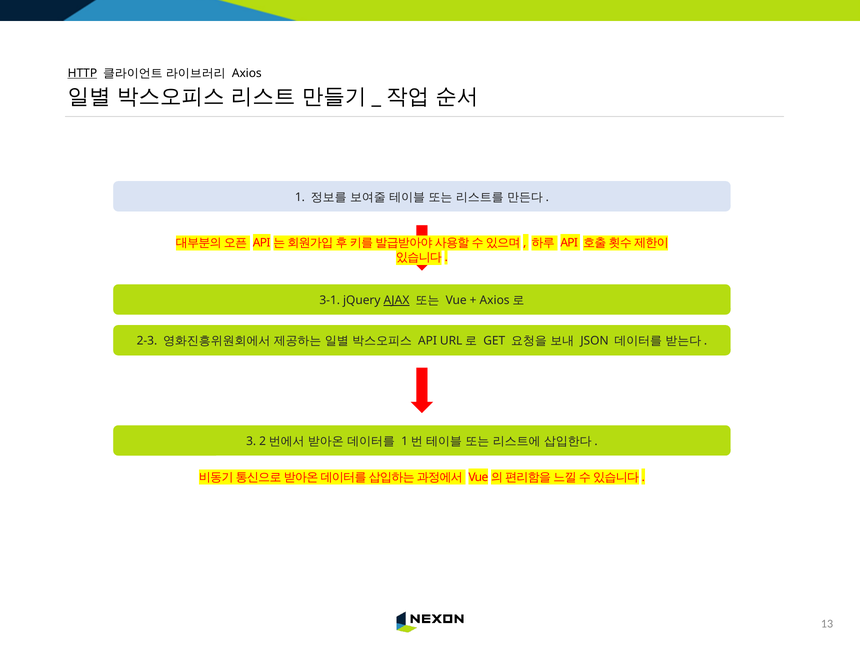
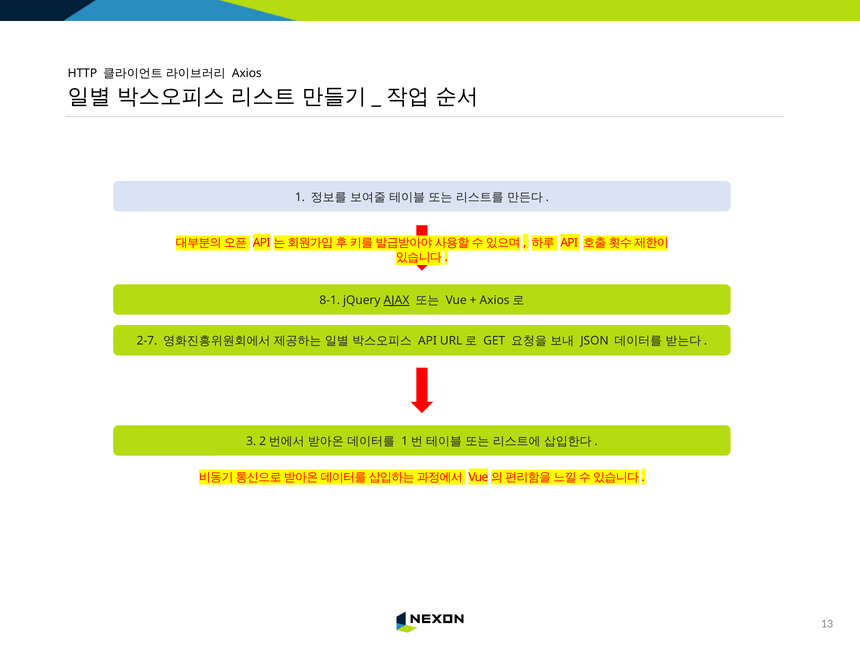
HTTP underline: present -> none
3-1: 3-1 -> 8-1
2-3: 2-3 -> 2-7
